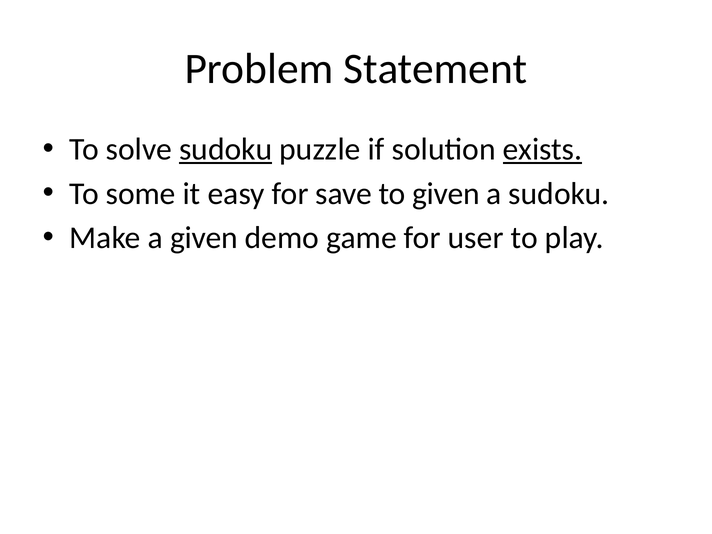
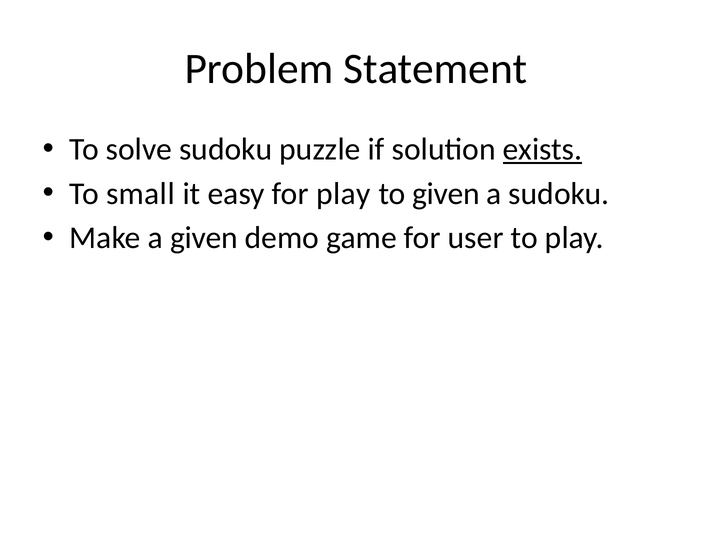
sudoku at (226, 149) underline: present -> none
some: some -> small
for save: save -> play
